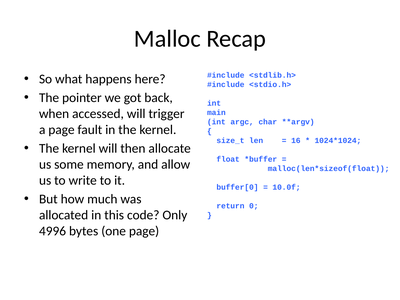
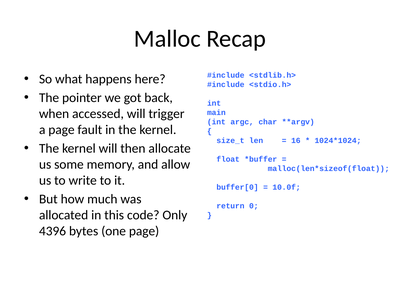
4996: 4996 -> 4396
